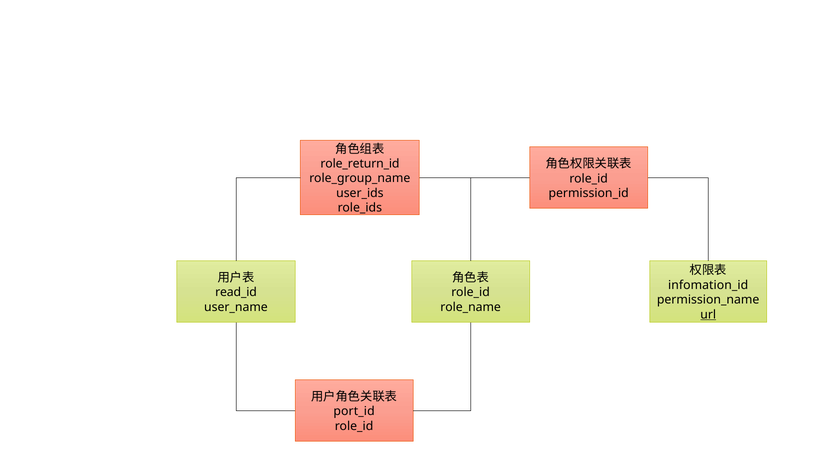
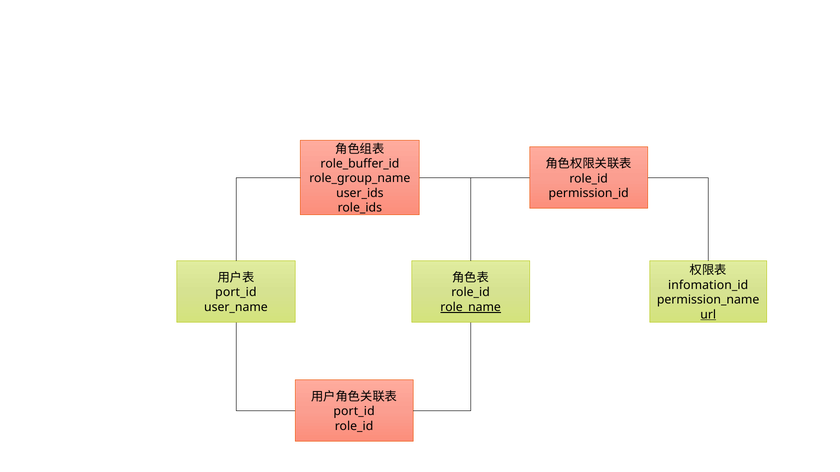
role_return_id: role_return_id -> role_buffer_id
read_id at (236, 293): read_id -> port_id
role_name underline: none -> present
